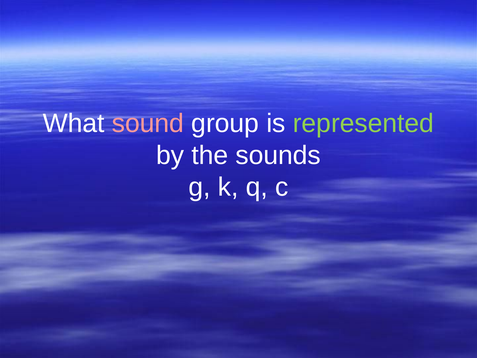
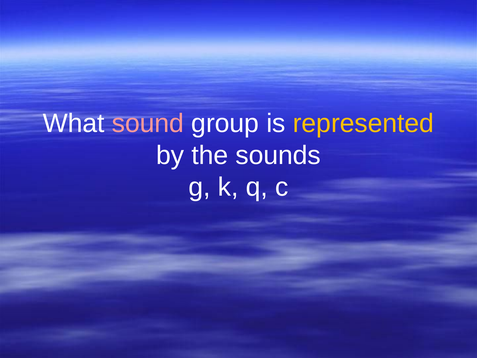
represented colour: light green -> yellow
